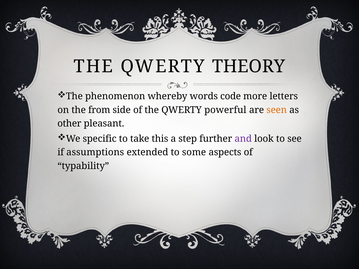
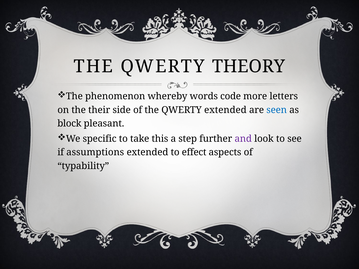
from: from -> their
QWERTY powerful: powerful -> extended
seen colour: orange -> blue
other: other -> block
some: some -> effect
